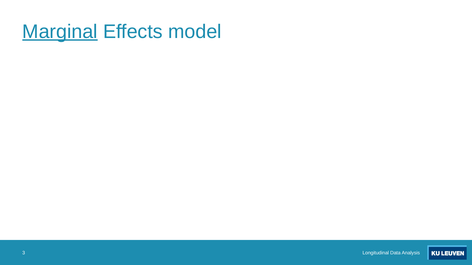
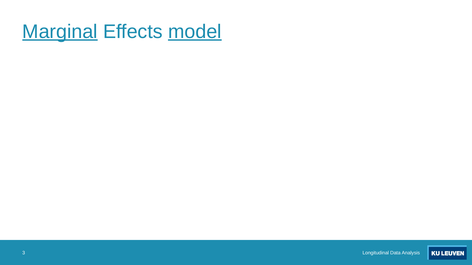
model underline: none -> present
